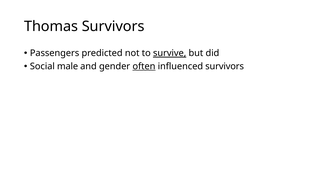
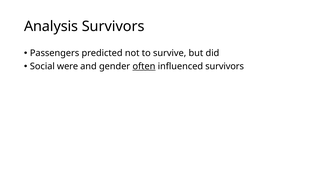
Thomas: Thomas -> Analysis
survive underline: present -> none
male: male -> were
